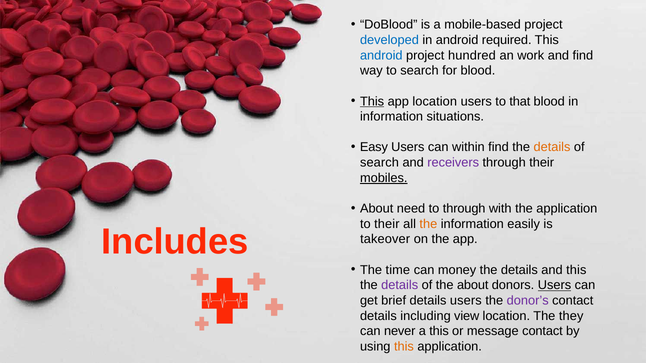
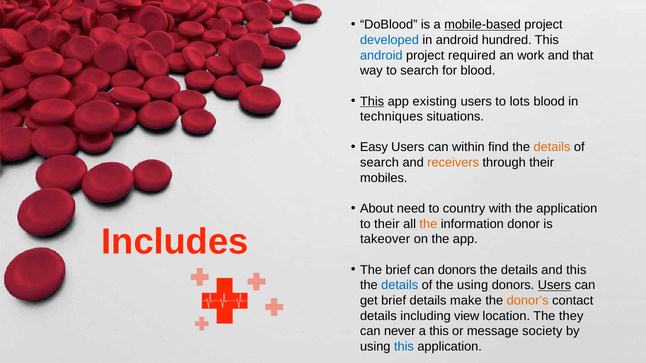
mobile-based underline: none -> present
required: required -> hundred
hundred: hundred -> required
and find: find -> that
app location: location -> existing
that: that -> lots
information at (392, 117): information -> techniques
receivers colour: purple -> orange
mobiles underline: present -> none
to through: through -> country
easily: easily -> donor
The time: time -> brief
can money: money -> donors
details at (400, 285) colour: purple -> blue
the about: about -> using
details users: users -> make
donor’s colour: purple -> orange
message contact: contact -> society
this at (404, 347) colour: orange -> blue
